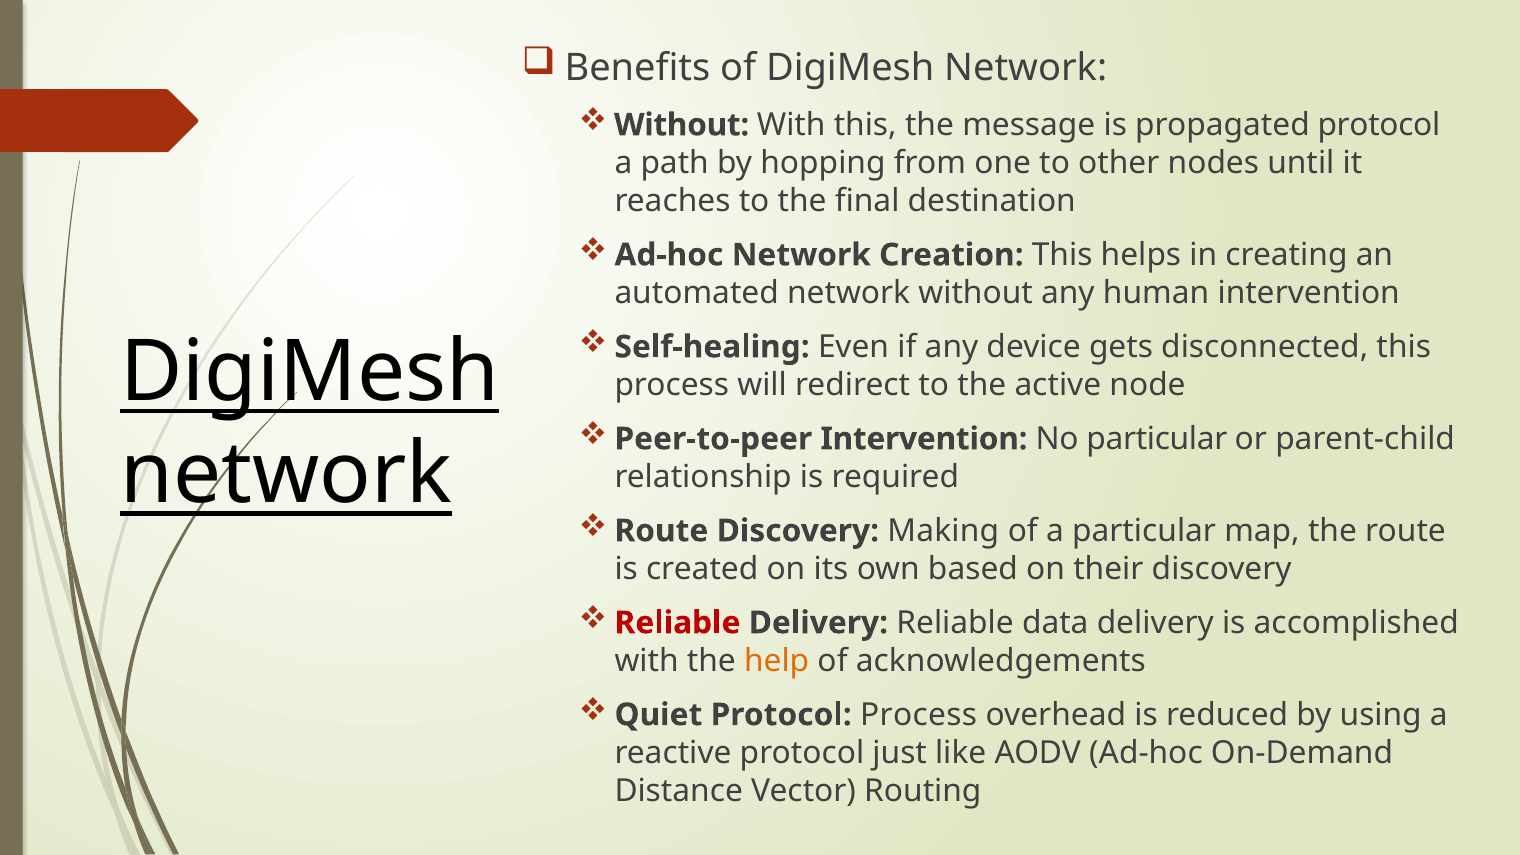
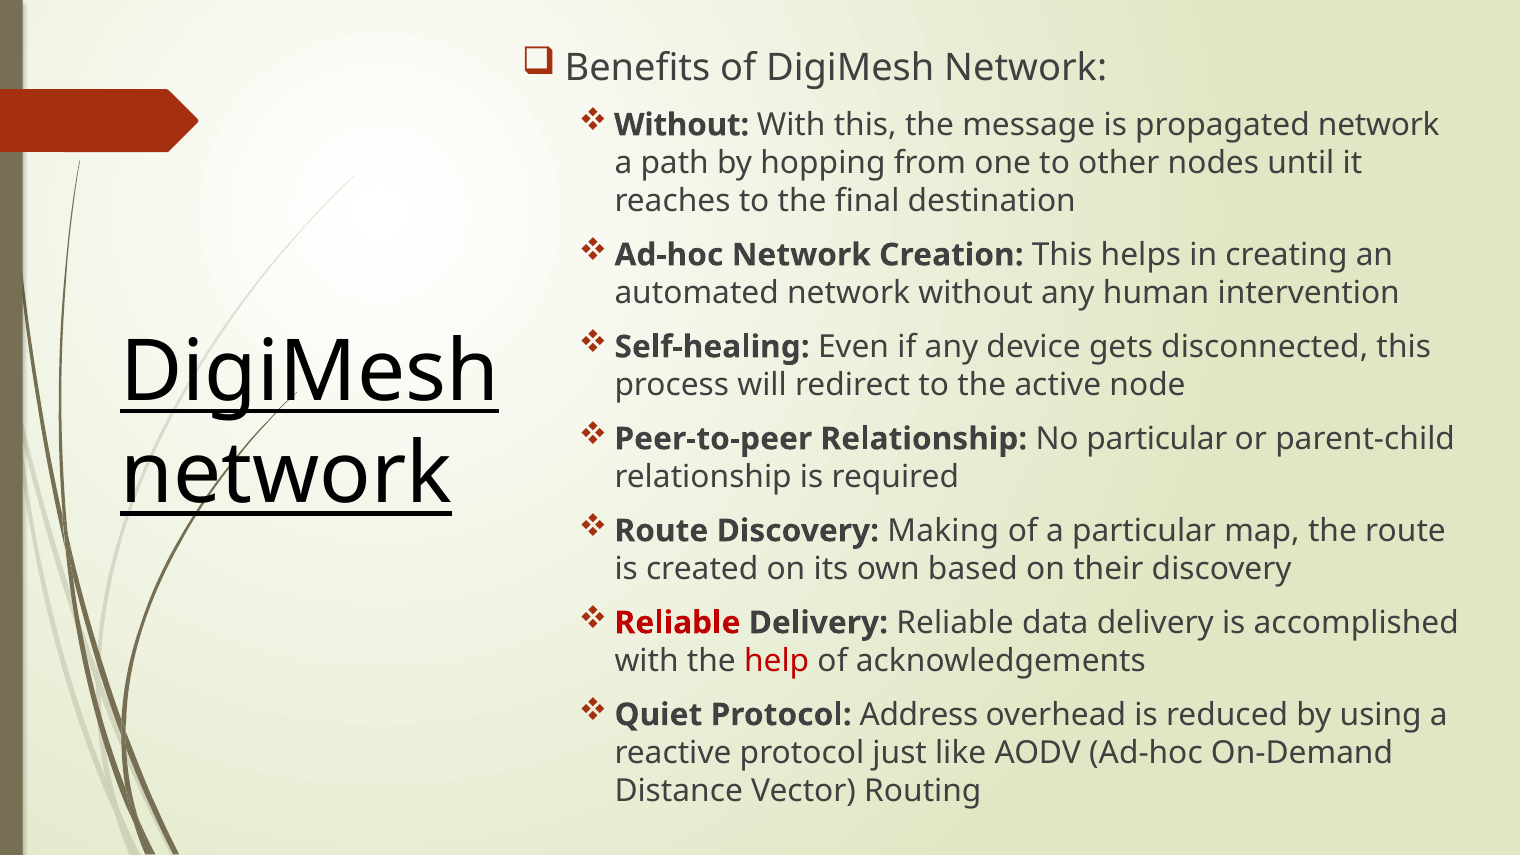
propagated protocol: protocol -> network
Peer-to-peer Intervention: Intervention -> Relationship
help colour: orange -> red
Protocol Process: Process -> Address
